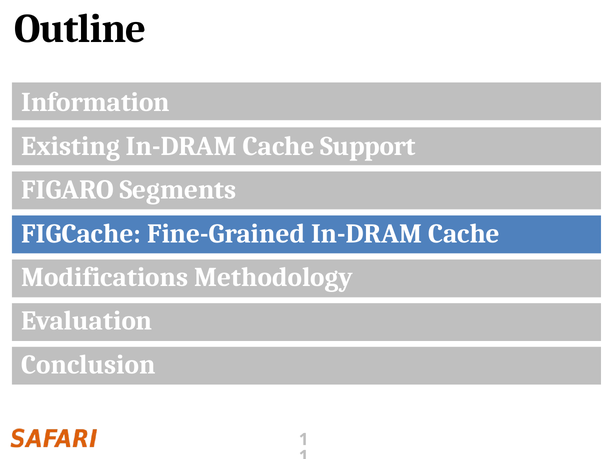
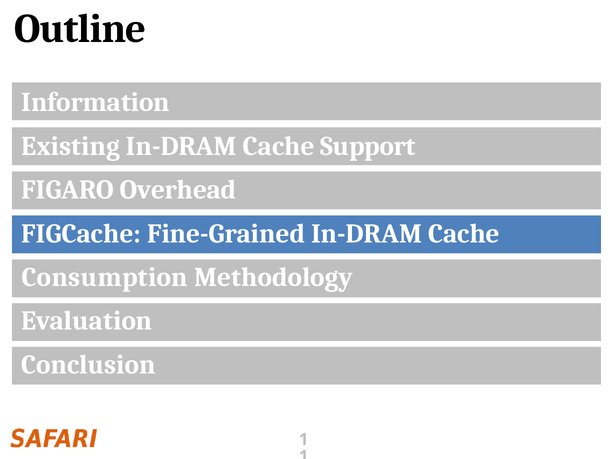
Segments: Segments -> Overhead
Modifications: Modifications -> Consumption
